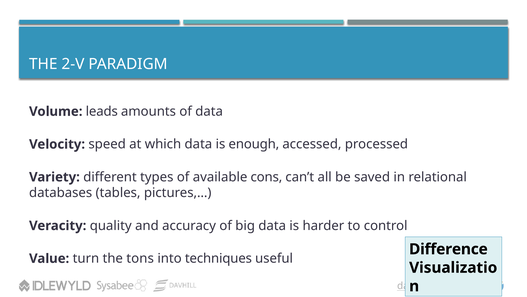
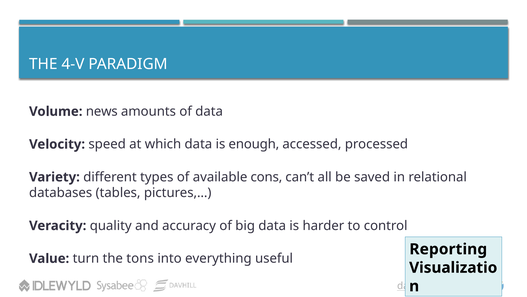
2-V: 2-V -> 4-V
leads: leads -> news
techniques: techniques -> everything
Difference: Difference -> Reporting
